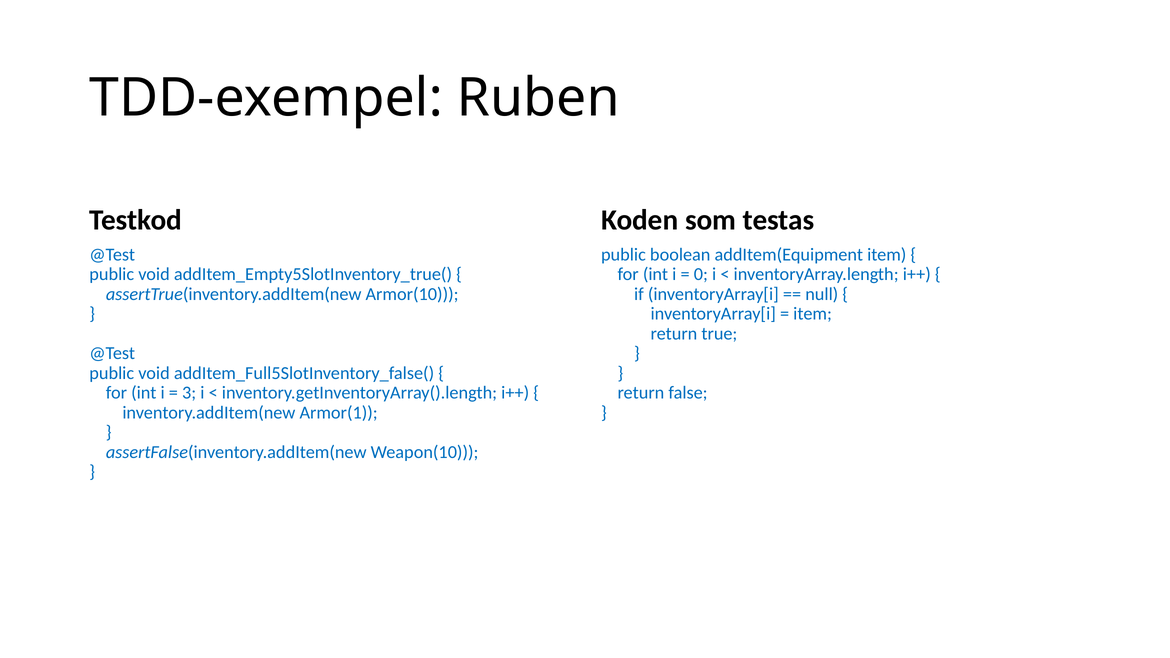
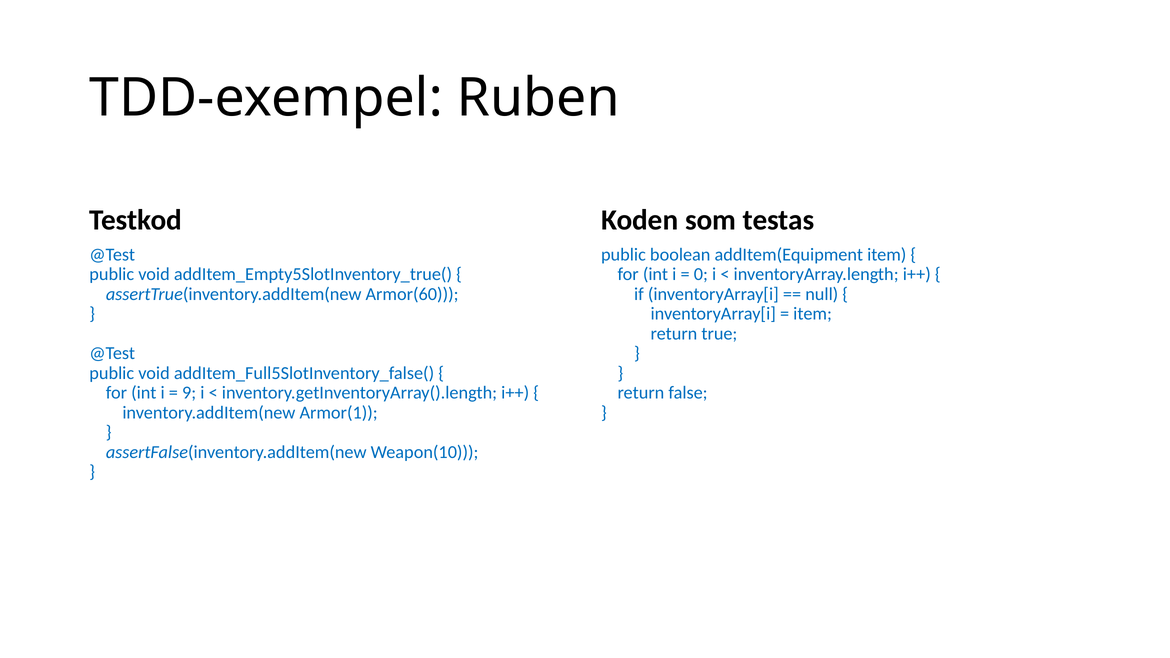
Armor(10: Armor(10 -> Armor(60
3: 3 -> 9
